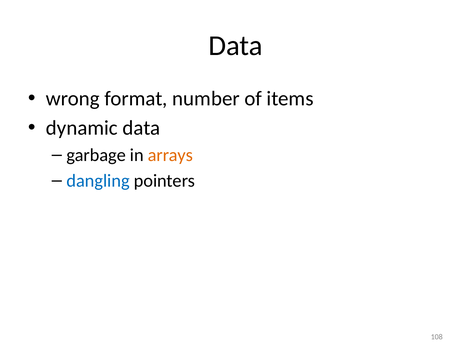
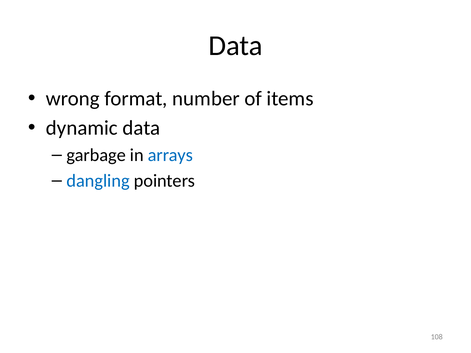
arrays colour: orange -> blue
